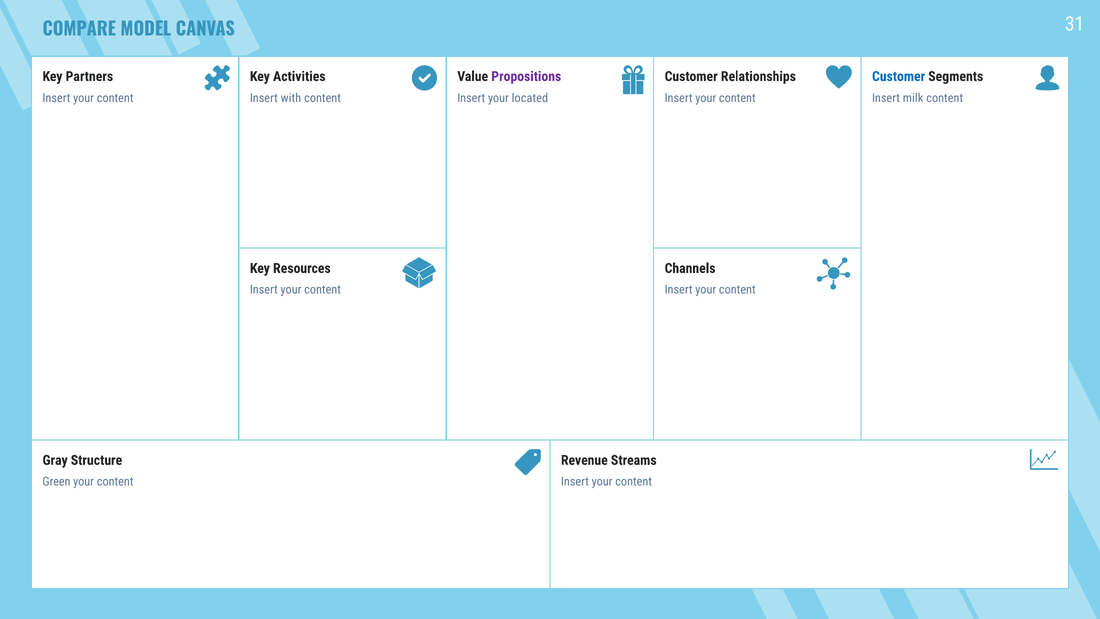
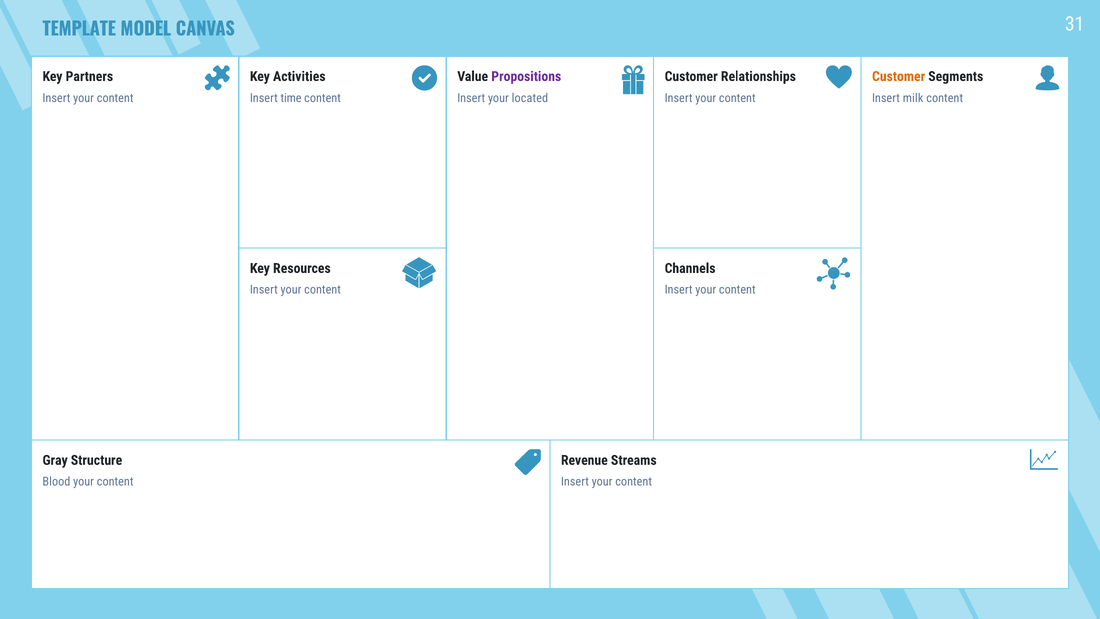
COMPARE: COMPARE -> TEMPLATE
Customer at (899, 76) colour: blue -> orange
with: with -> time
Green: Green -> Blood
